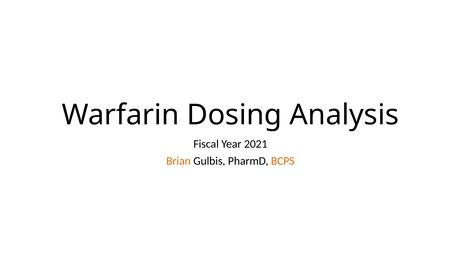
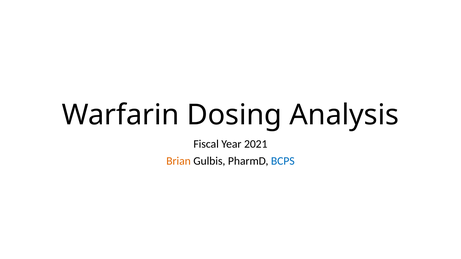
BCPS colour: orange -> blue
